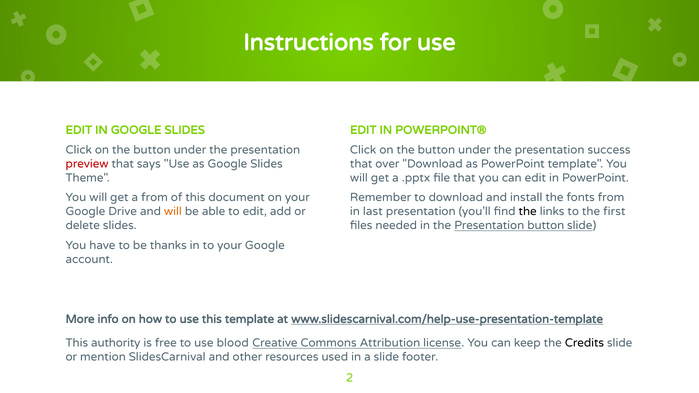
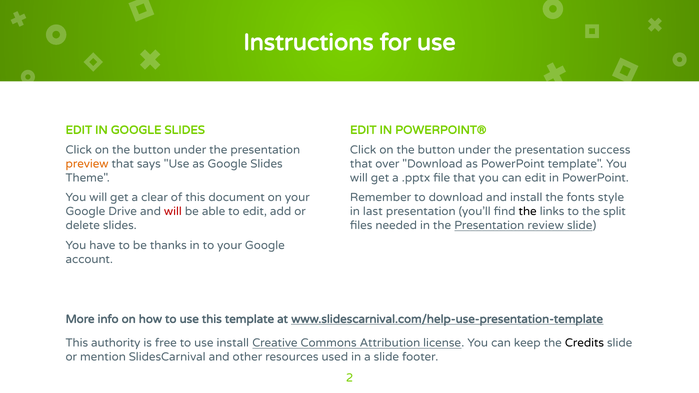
preview colour: red -> orange
a from: from -> clear
fonts from: from -> style
will at (173, 212) colour: orange -> red
first: first -> split
Presentation button: button -> review
use blood: blood -> install
